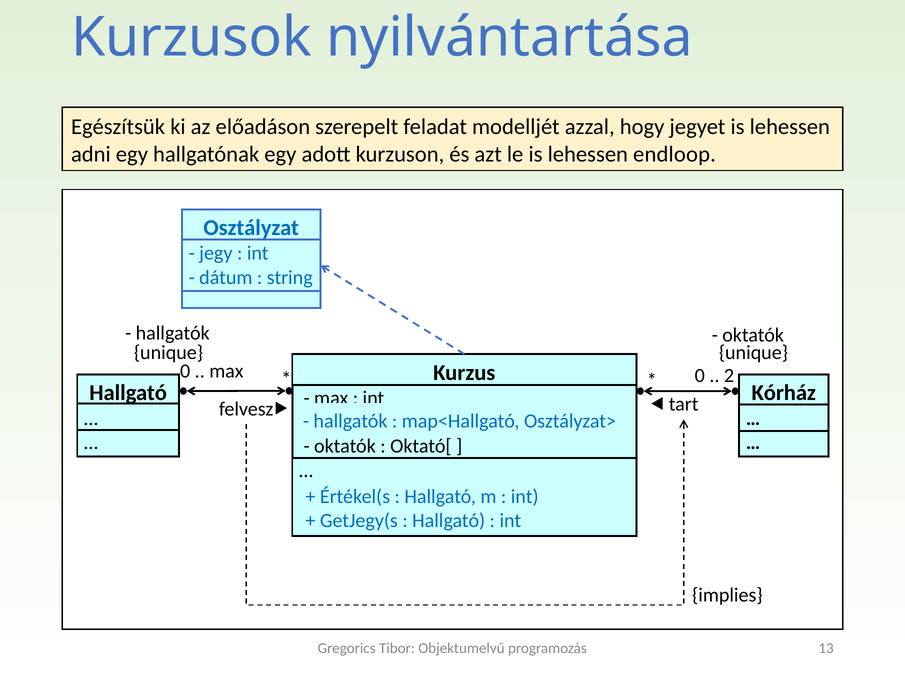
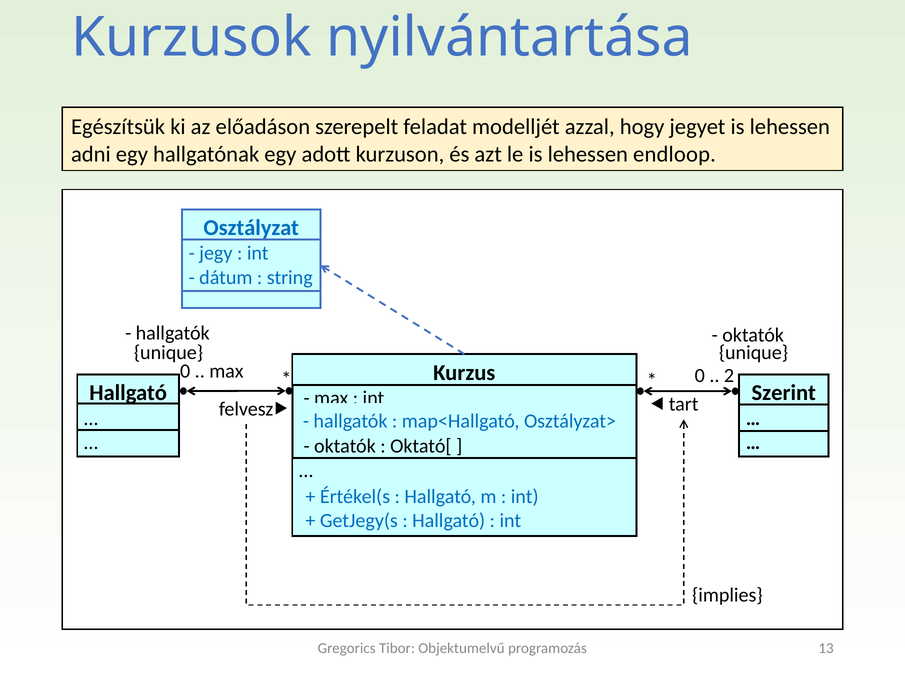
Kórház: Kórház -> Szerint
